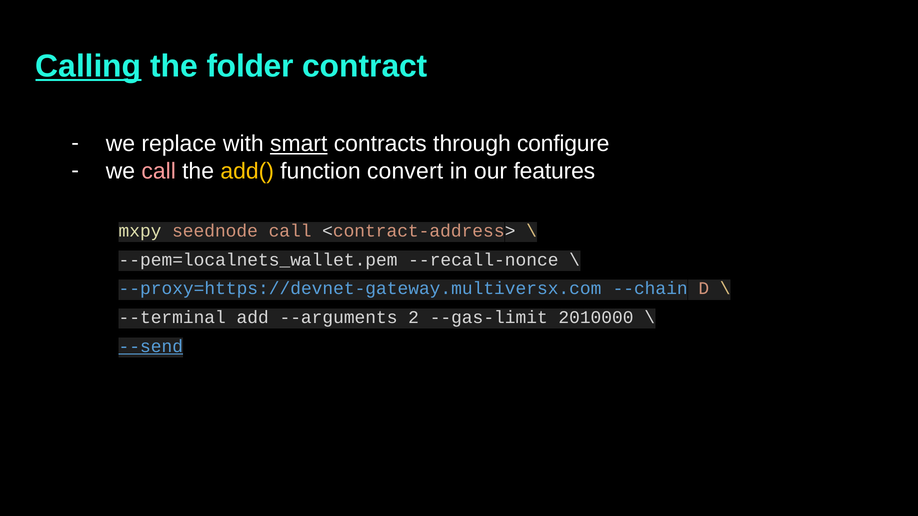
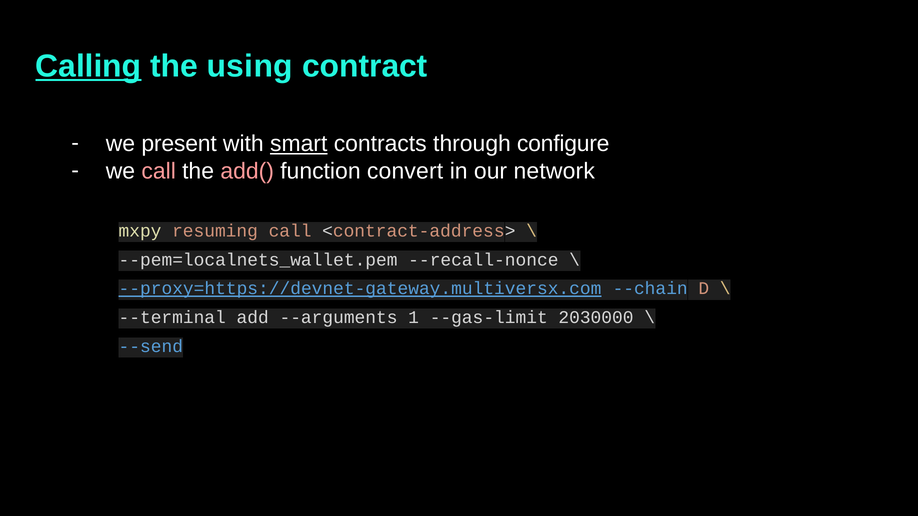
folder: folder -> using
replace: replace -> present
add( colour: yellow -> pink
features: features -> network
seednode: seednode -> resuming
--proxy=https://devnet-gateway.multiversx.com underline: none -> present
2: 2 -> 1
2010000: 2010000 -> 2030000
--send underline: present -> none
